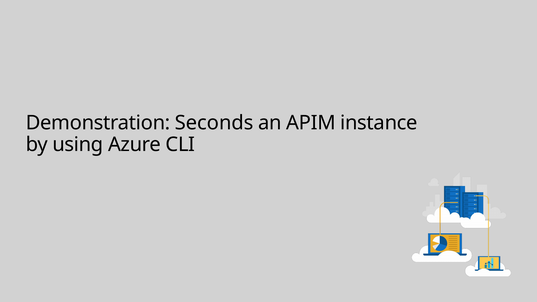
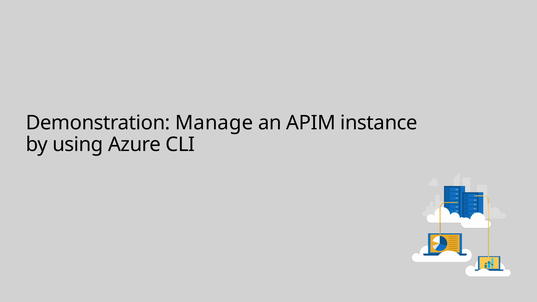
Seconds: Seconds -> Manage
